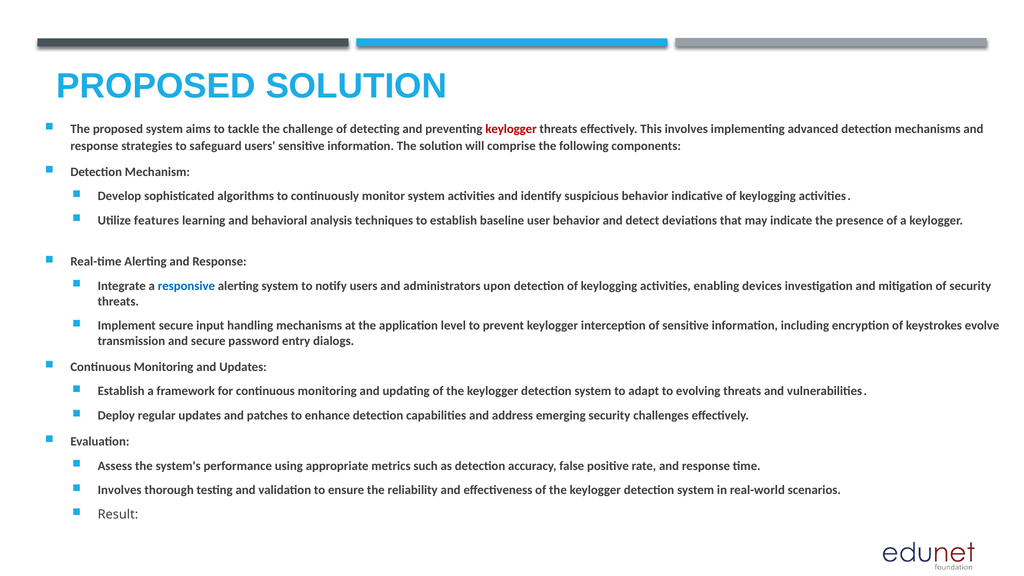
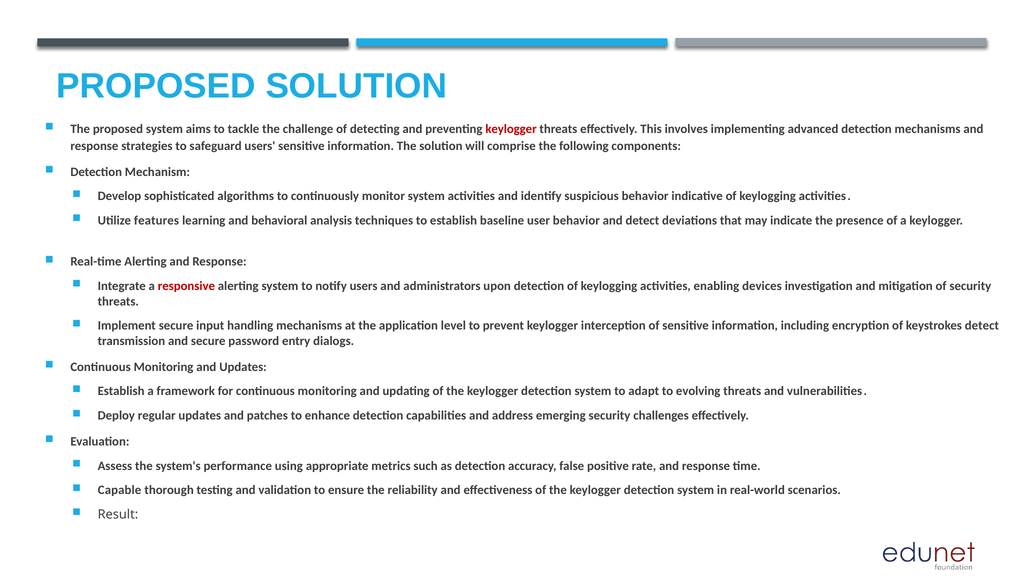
responsive colour: blue -> red
keystrokes evolve: evolve -> detect
Involves at (120, 490): Involves -> Capable
